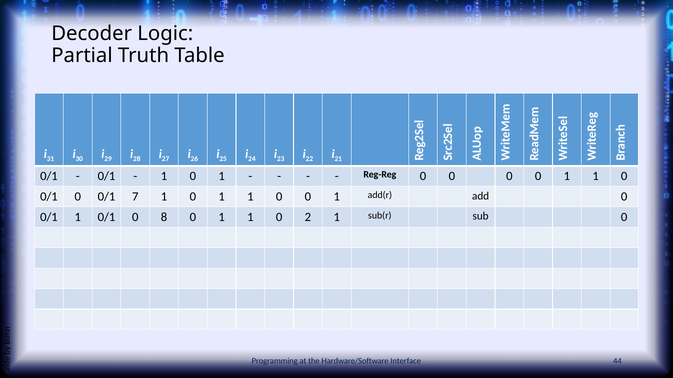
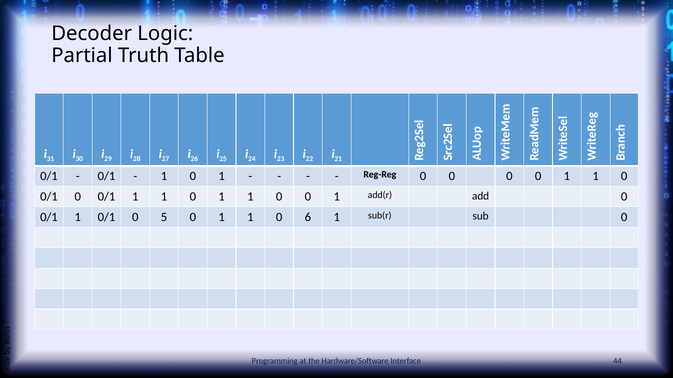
0/1 0 0/1 7: 7 -> 1
8: 8 -> 5
0 2: 2 -> 6
